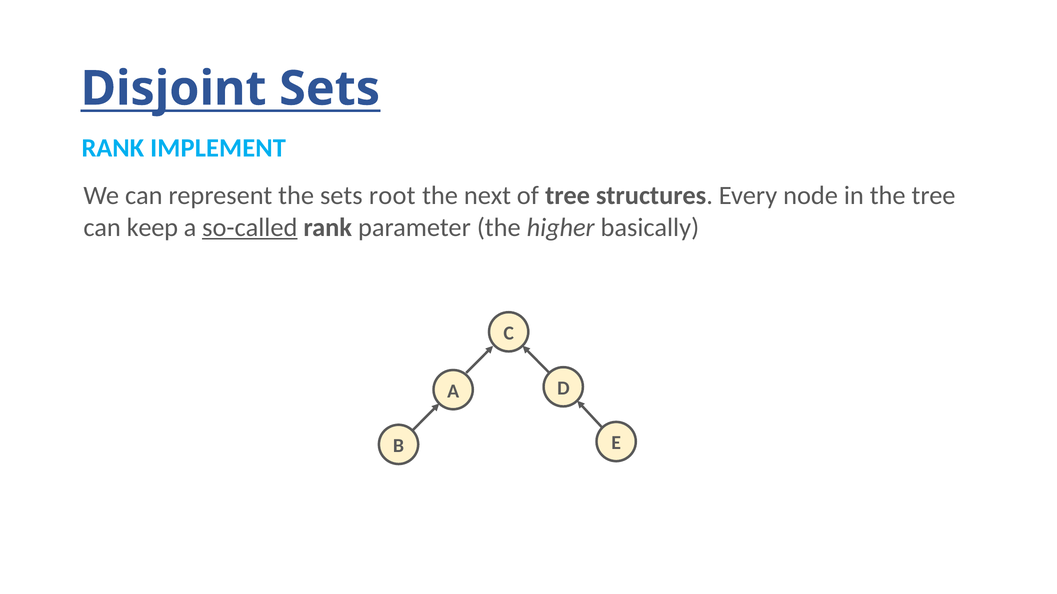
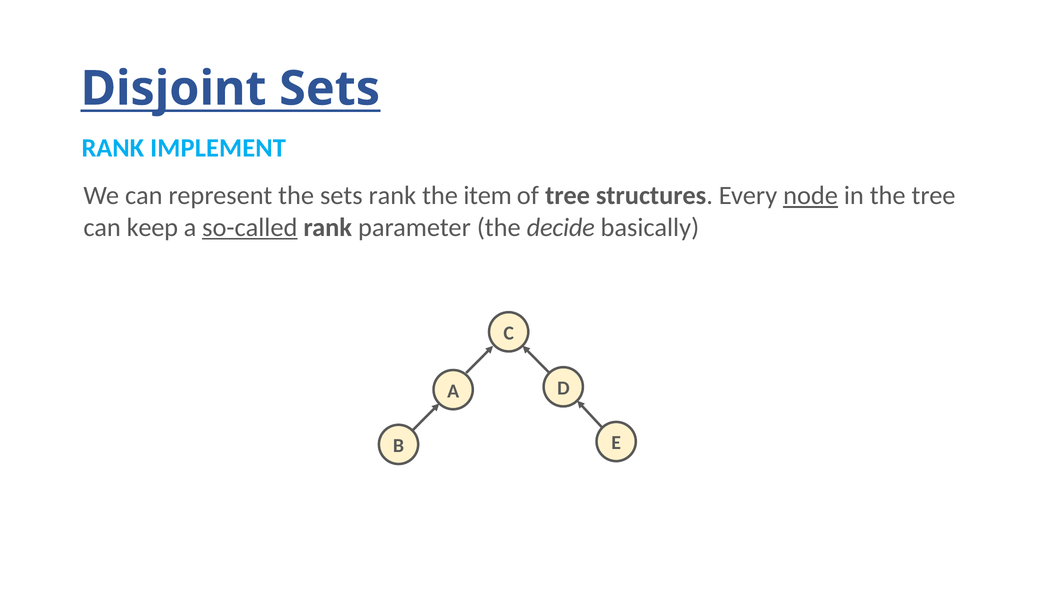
the sets root: root -> rank
next: next -> item
node underline: none -> present
higher: higher -> decide
